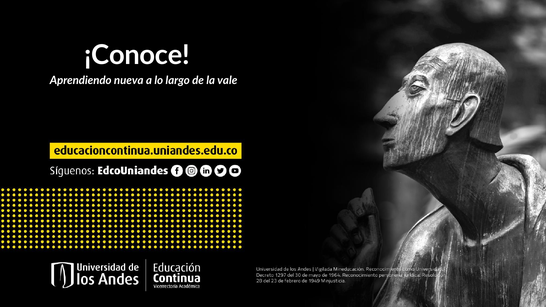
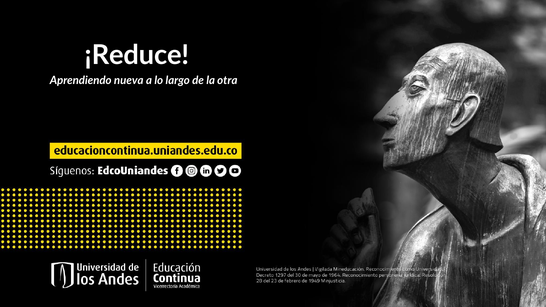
¡Conoce: ¡Conoce -> ¡Reduce
vale: vale -> otra
